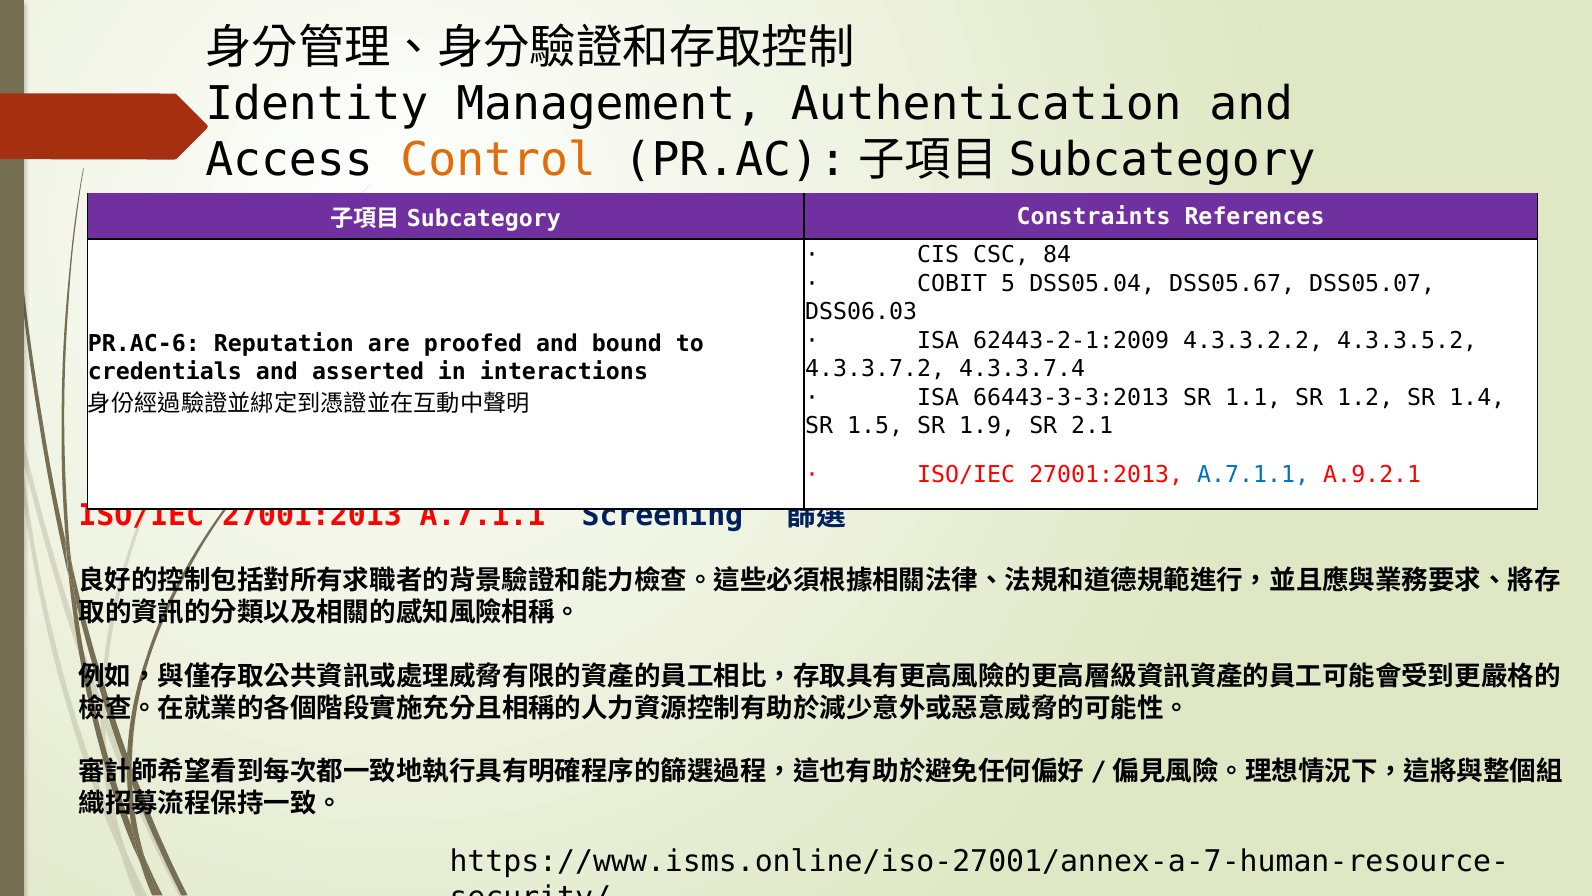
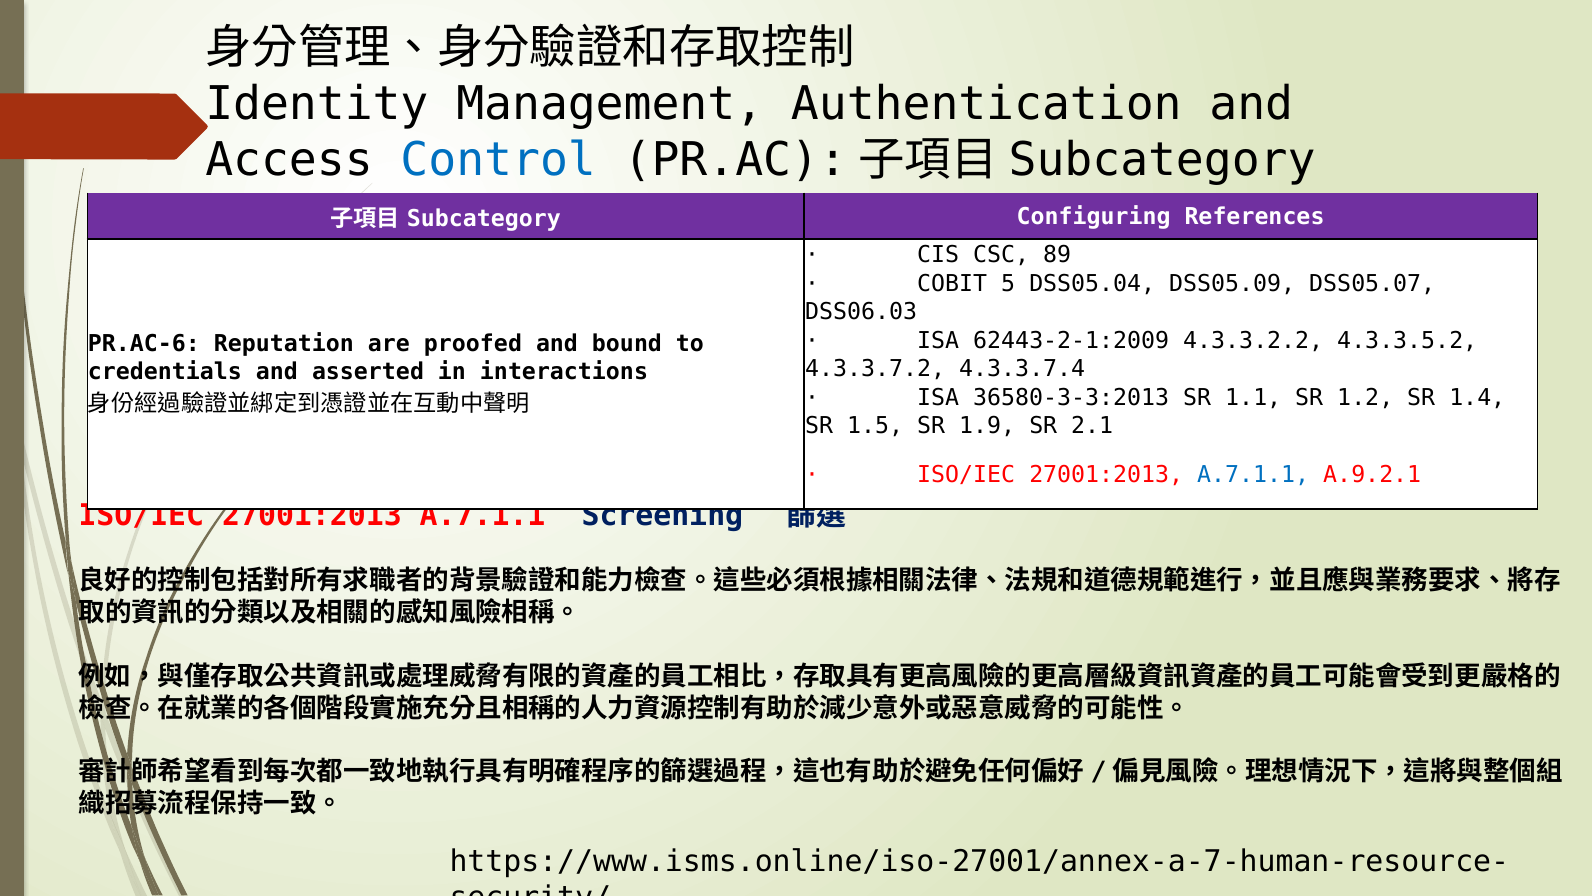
Control colour: orange -> blue
Constraints: Constraints -> Configuring
84: 84 -> 89
DSS05.67: DSS05.67 -> DSS05.09
66443-3-3:2013: 66443-3-3:2013 -> 36580-3-3:2013
